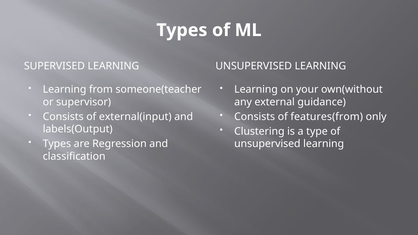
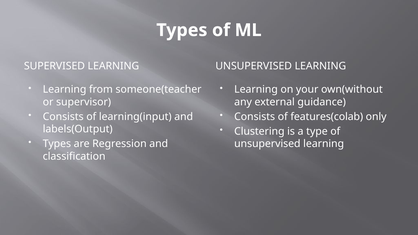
external(input: external(input -> learning(input
features(from: features(from -> features(colab
